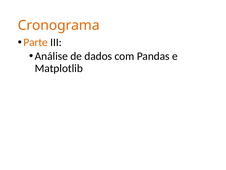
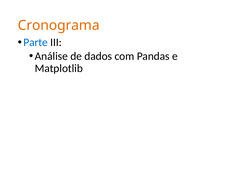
Parte colour: orange -> blue
